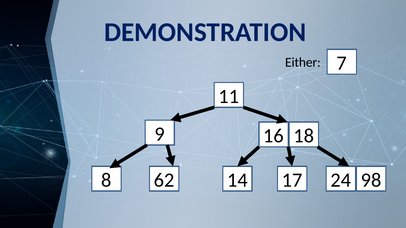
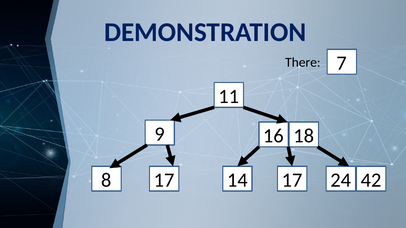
Either: Either -> There
8 62: 62 -> 17
98: 98 -> 42
